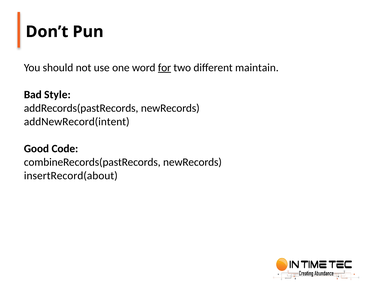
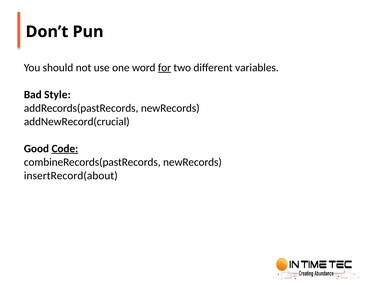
maintain: maintain -> variables
addNewRecord(intent: addNewRecord(intent -> addNewRecord(crucial
Code underline: none -> present
